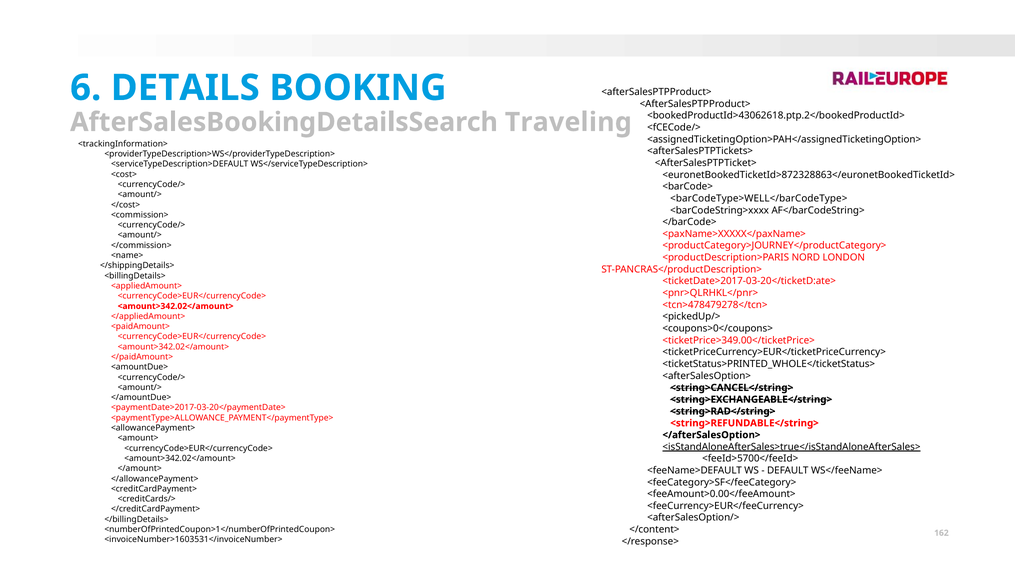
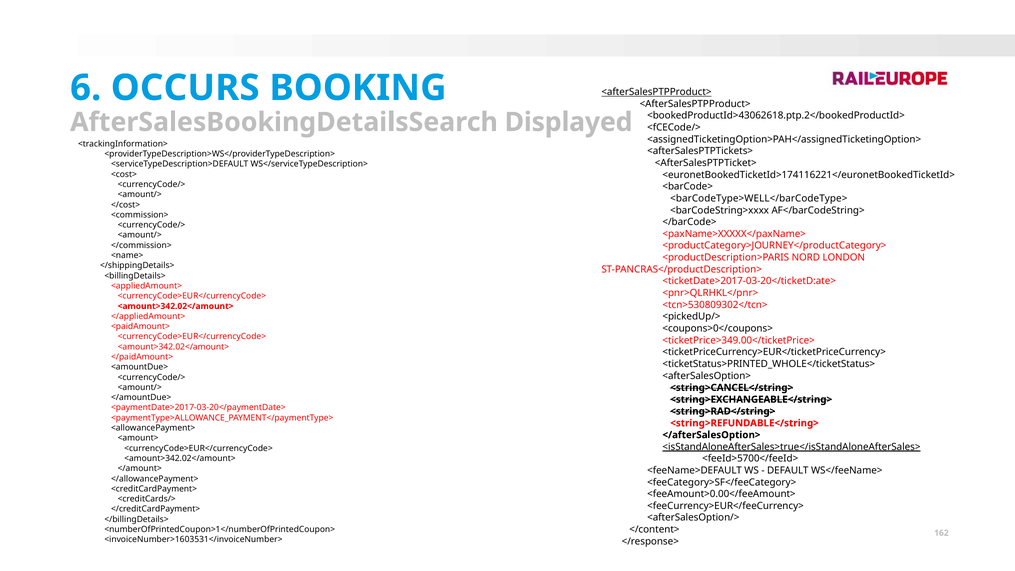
DETAILS: DETAILS -> OCCURS
<afterSalesPTPProduct> at (656, 92) underline: none -> present
Traveling: Traveling -> Displayed
<euronetBookedTicketId>872328863</euronetBookedTicketId>: <euronetBookedTicketId>872328863</euronetBookedTicketId> -> <euronetBookedTicketId>174116221</euronetBookedTicketId>
<tcn>478479278</tcn>: <tcn>478479278</tcn> -> <tcn>530809302</tcn>
